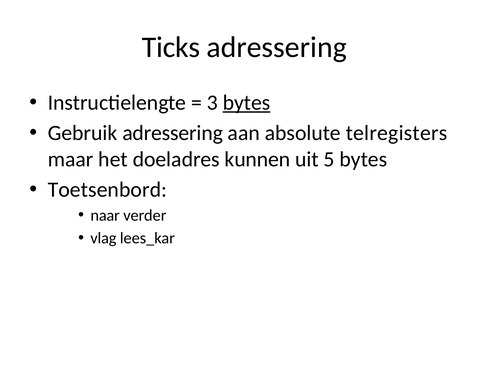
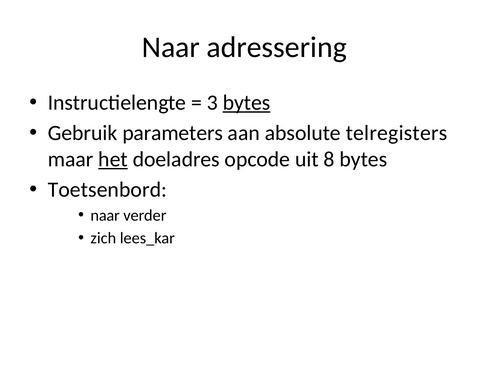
Ticks at (171, 47): Ticks -> Naar
Gebruik adressering: adressering -> parameters
het underline: none -> present
kunnen: kunnen -> opcode
5: 5 -> 8
vlag: vlag -> zich
